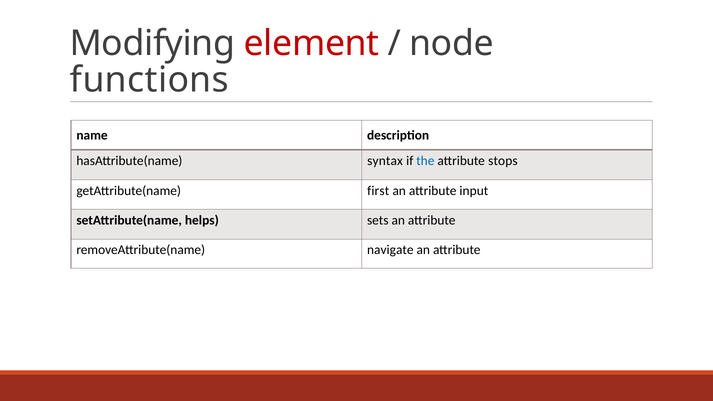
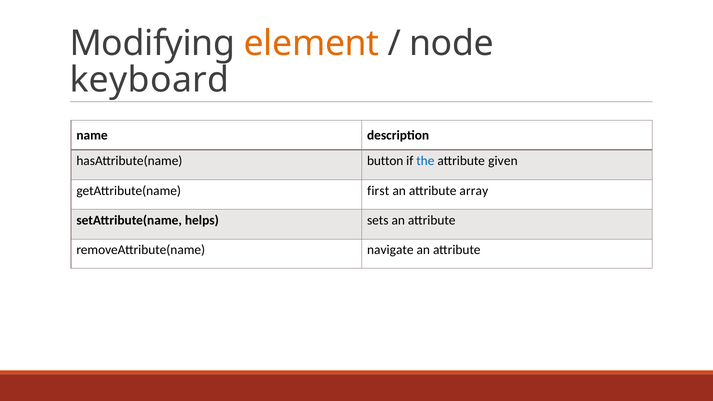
element colour: red -> orange
functions: functions -> keyboard
syntax: syntax -> button
stops: stops -> given
input: input -> array
